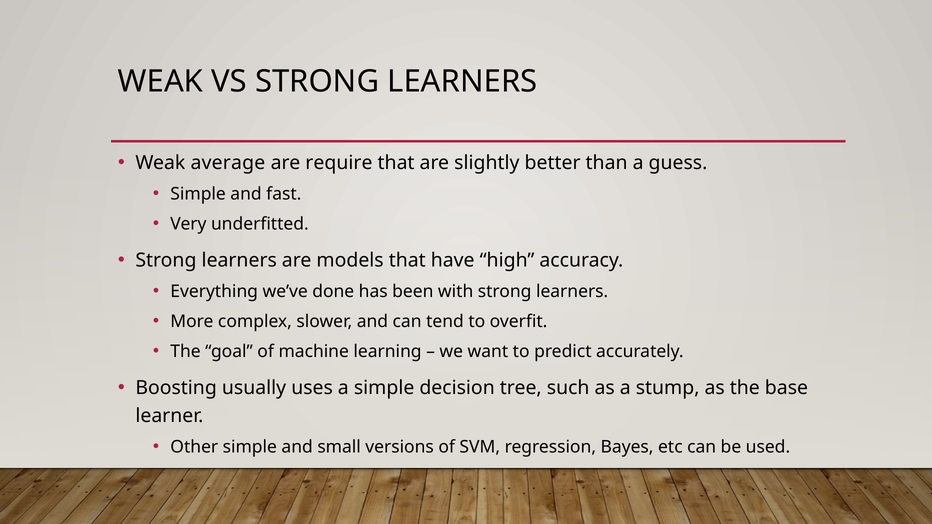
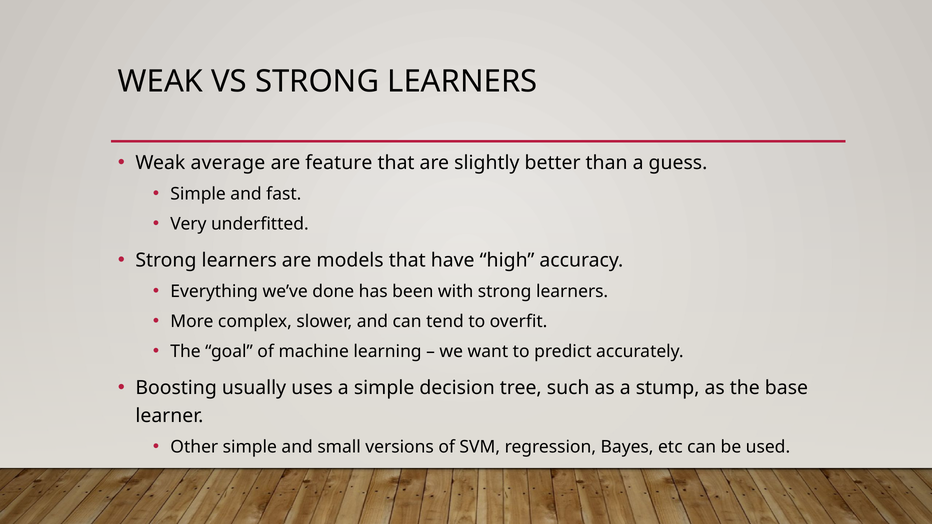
require: require -> feature
